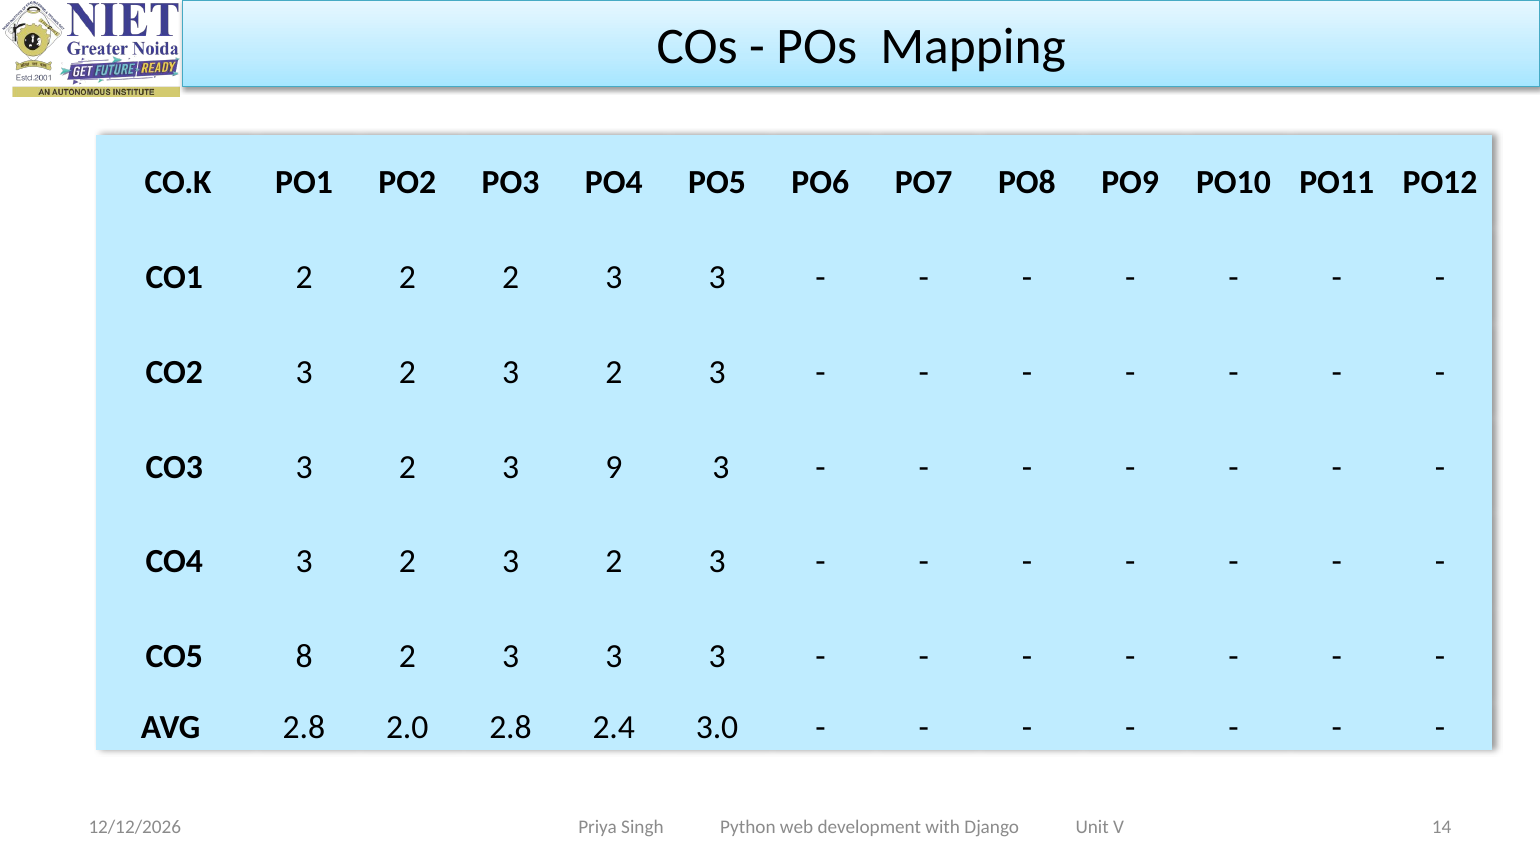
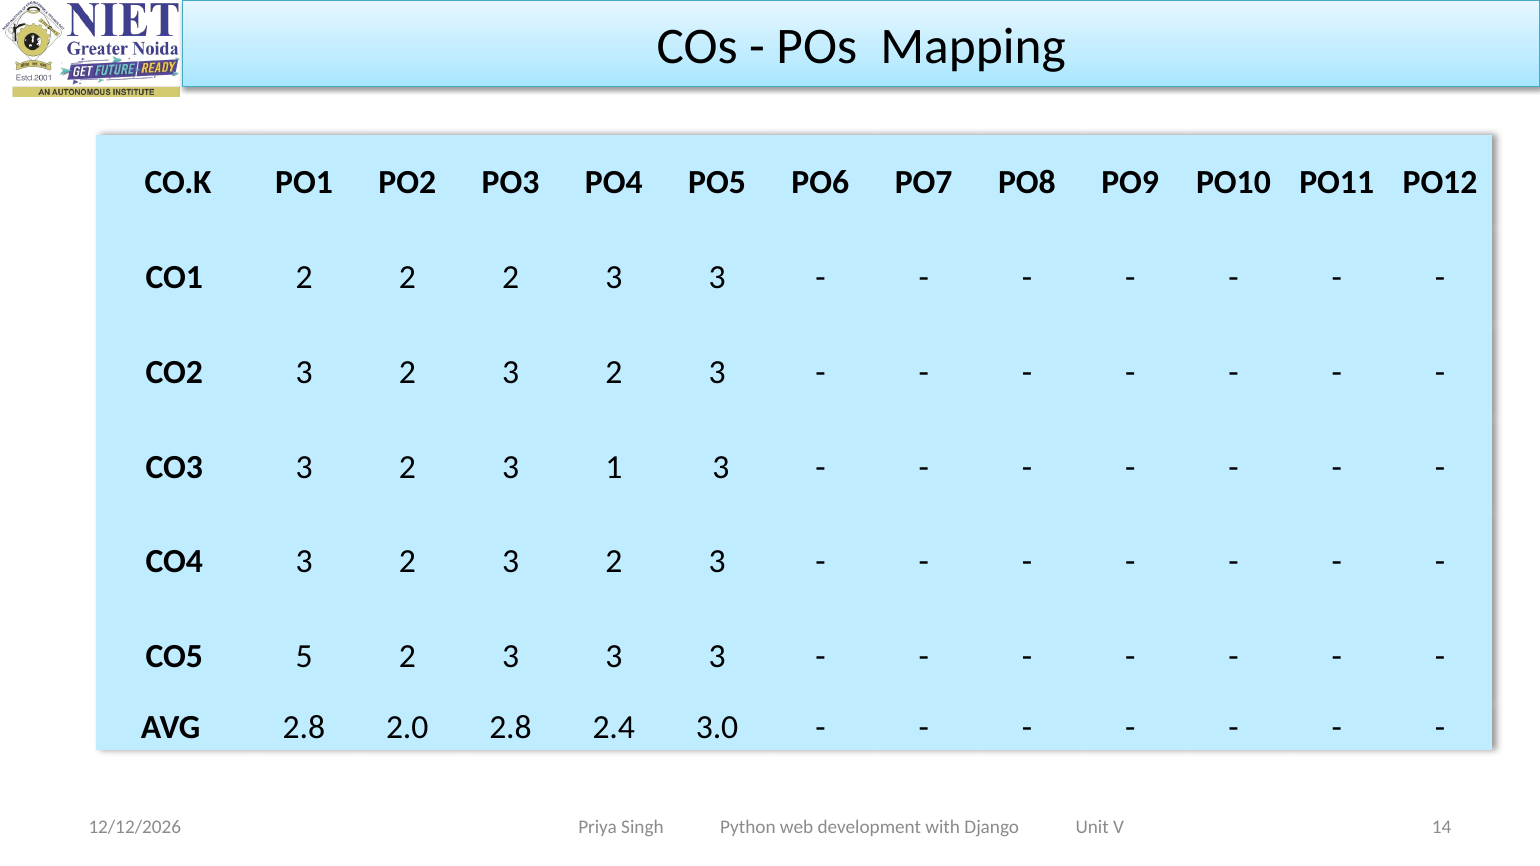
9: 9 -> 1
8: 8 -> 5
